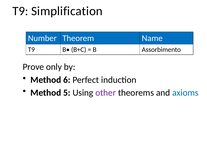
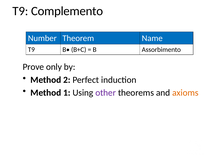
Simplification: Simplification -> Complemento
Method 6: 6 -> 2
5: 5 -> 1
axioms colour: blue -> orange
